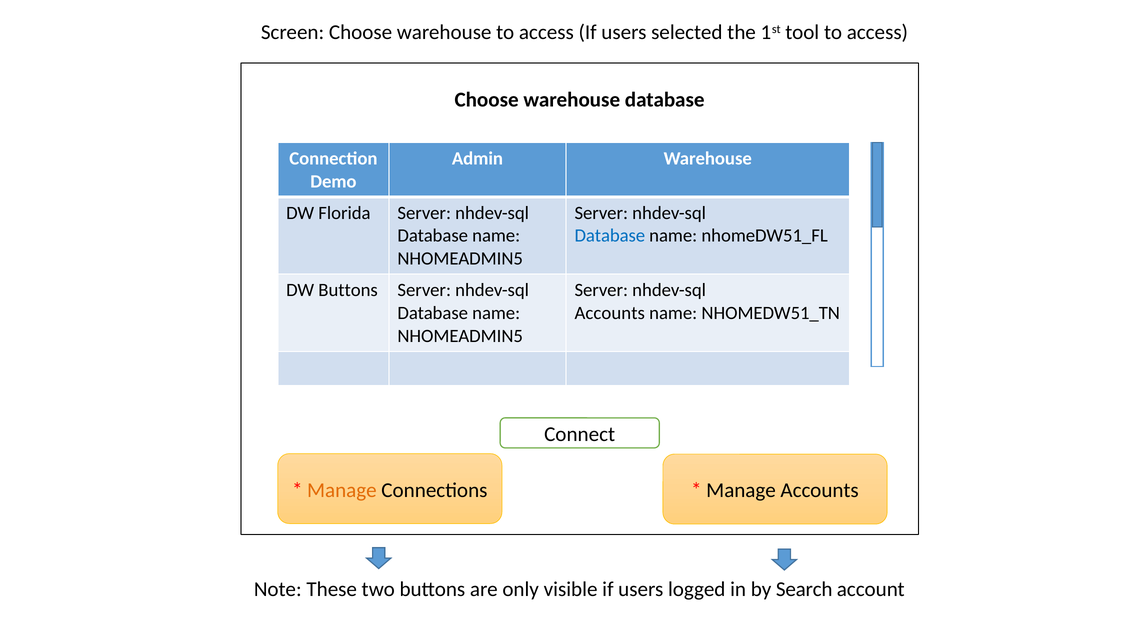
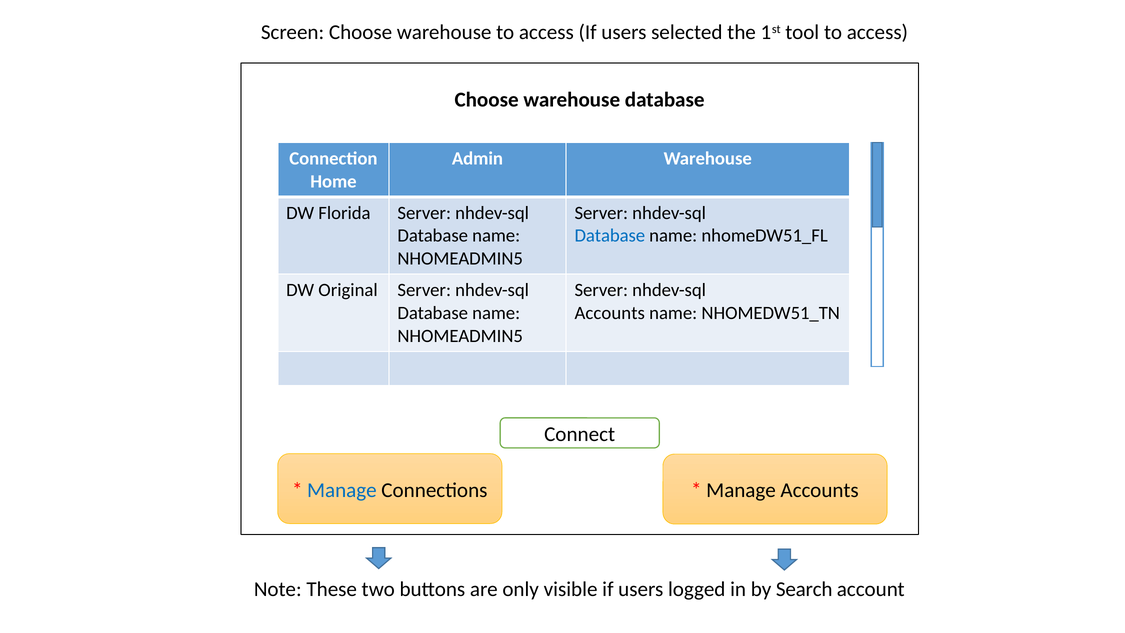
Demo: Demo -> Home
DW Buttons: Buttons -> Original
Manage at (342, 490) colour: orange -> blue
